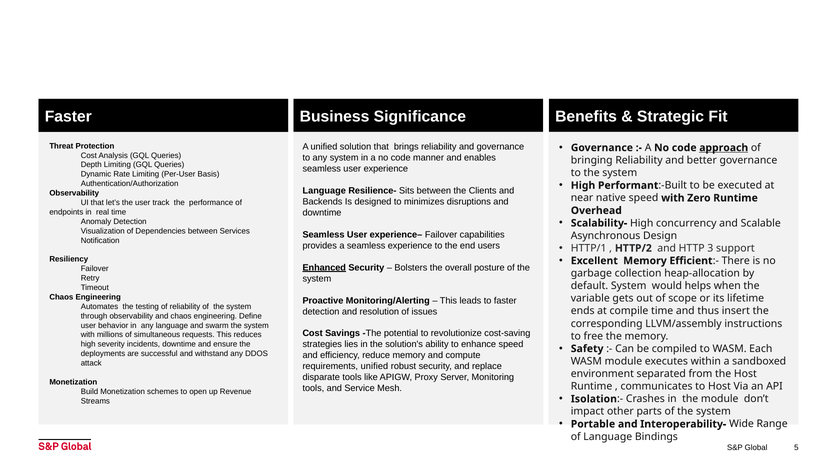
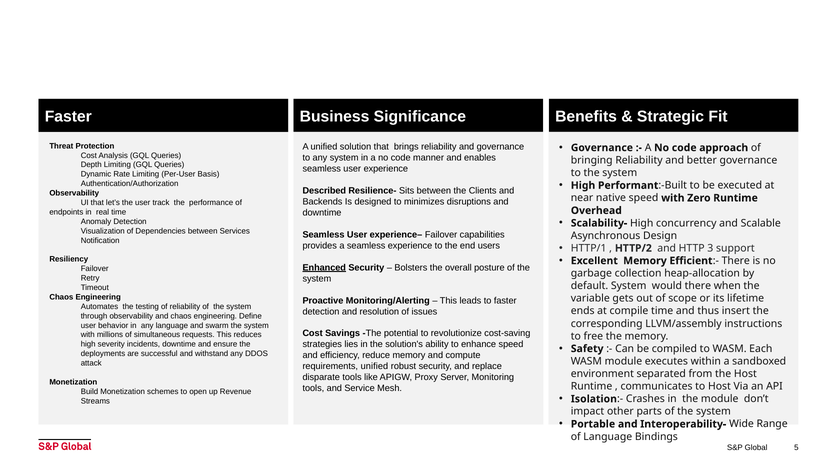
approach underline: present -> none
Language at (324, 191): Language -> Described
would helps: helps -> there
